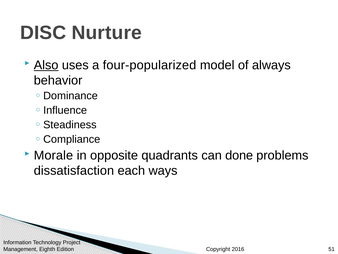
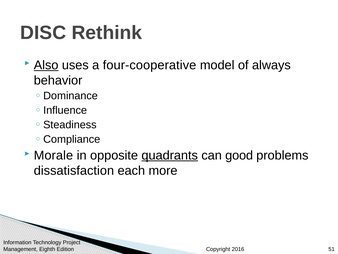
Nurture: Nurture -> Rethink
four-popularized: four-popularized -> four-cooperative
quadrants underline: none -> present
done: done -> good
ways: ways -> more
